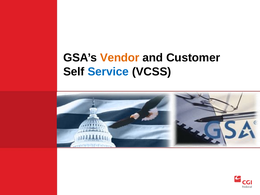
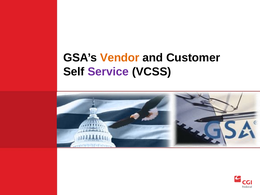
Service colour: blue -> purple
